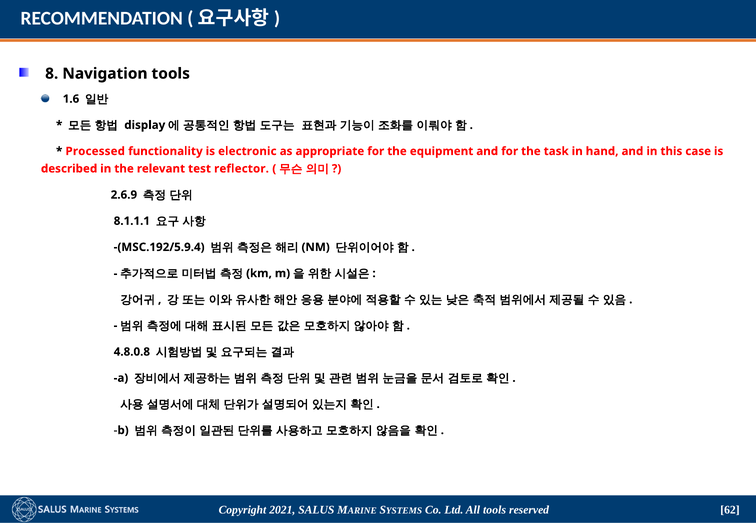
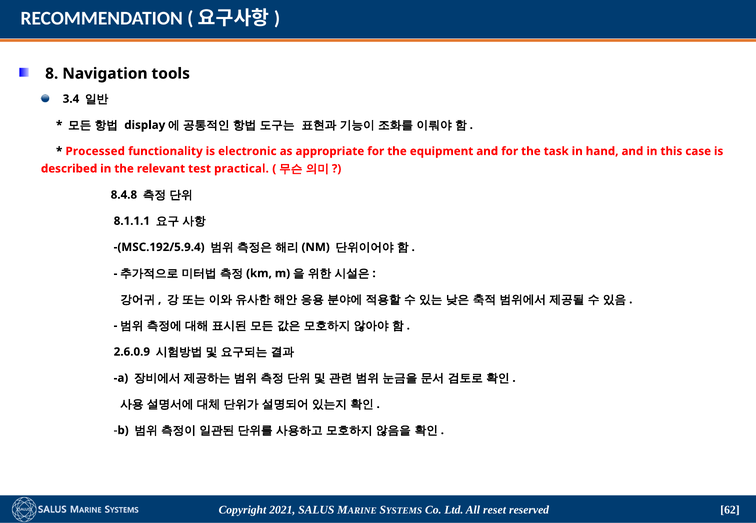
1.6: 1.6 -> 3.4
reflector: reflector -> practical
2.6.9: 2.6.9 -> 8.4.8
4.8.0.8: 4.8.0.8 -> 2.6.0.9
All tools: tools -> reset
